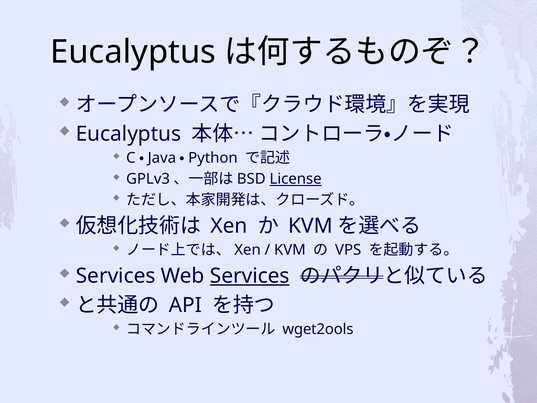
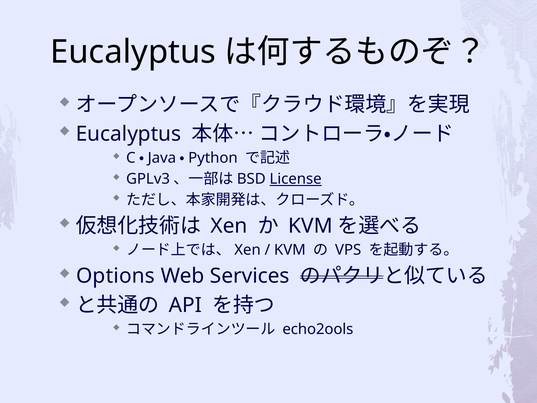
Services at (116, 276): Services -> Options
Services at (250, 276) underline: present -> none
wget2ools: wget2ools -> echo2ools
